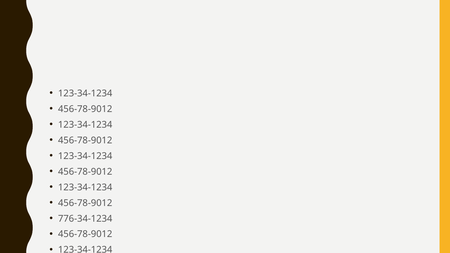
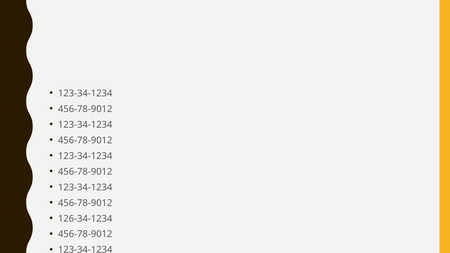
776-34-1234: 776-34-1234 -> 126-34-1234
